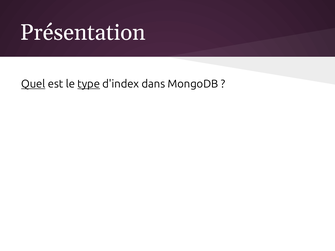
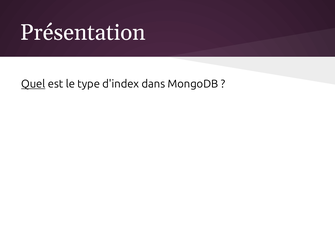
type underline: present -> none
